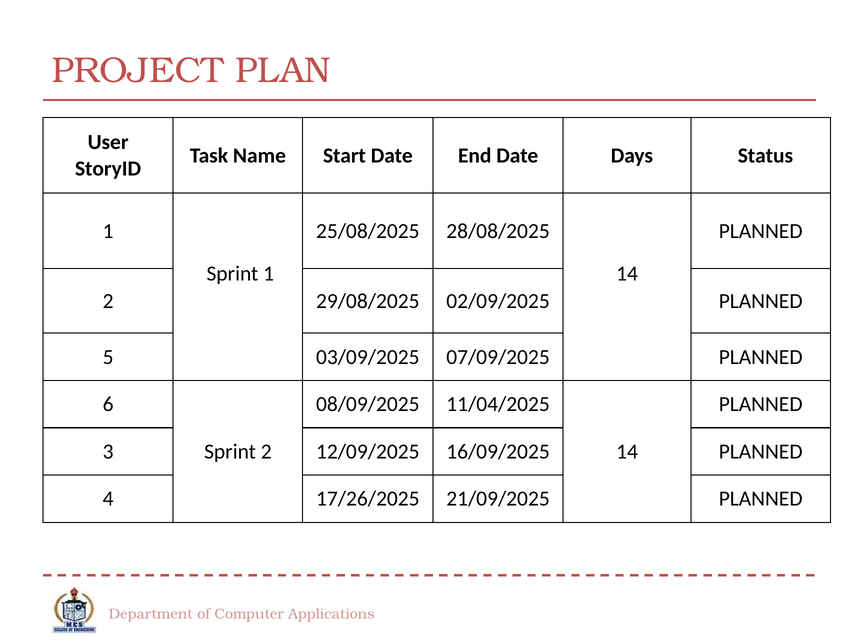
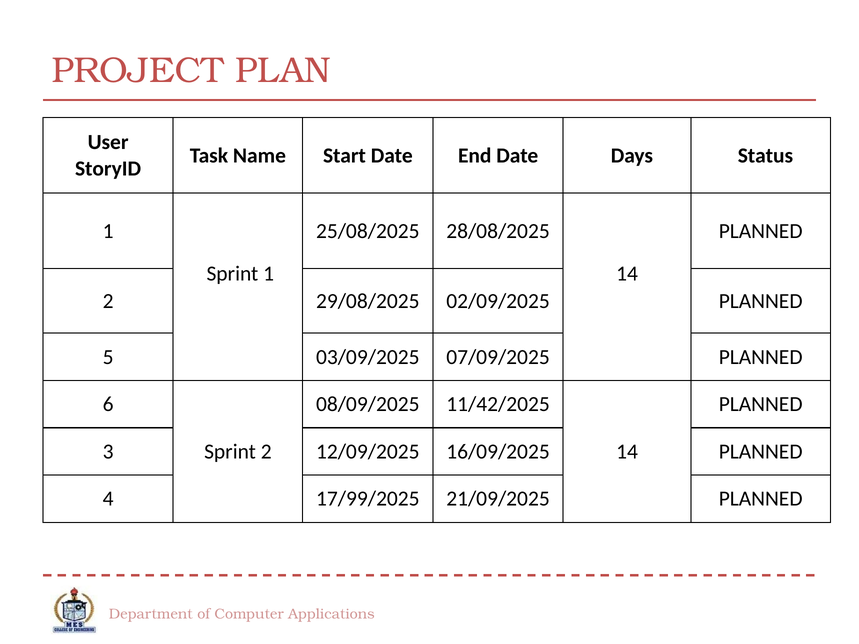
11/04/2025: 11/04/2025 -> 11/42/2025
17/26/2025: 17/26/2025 -> 17/99/2025
